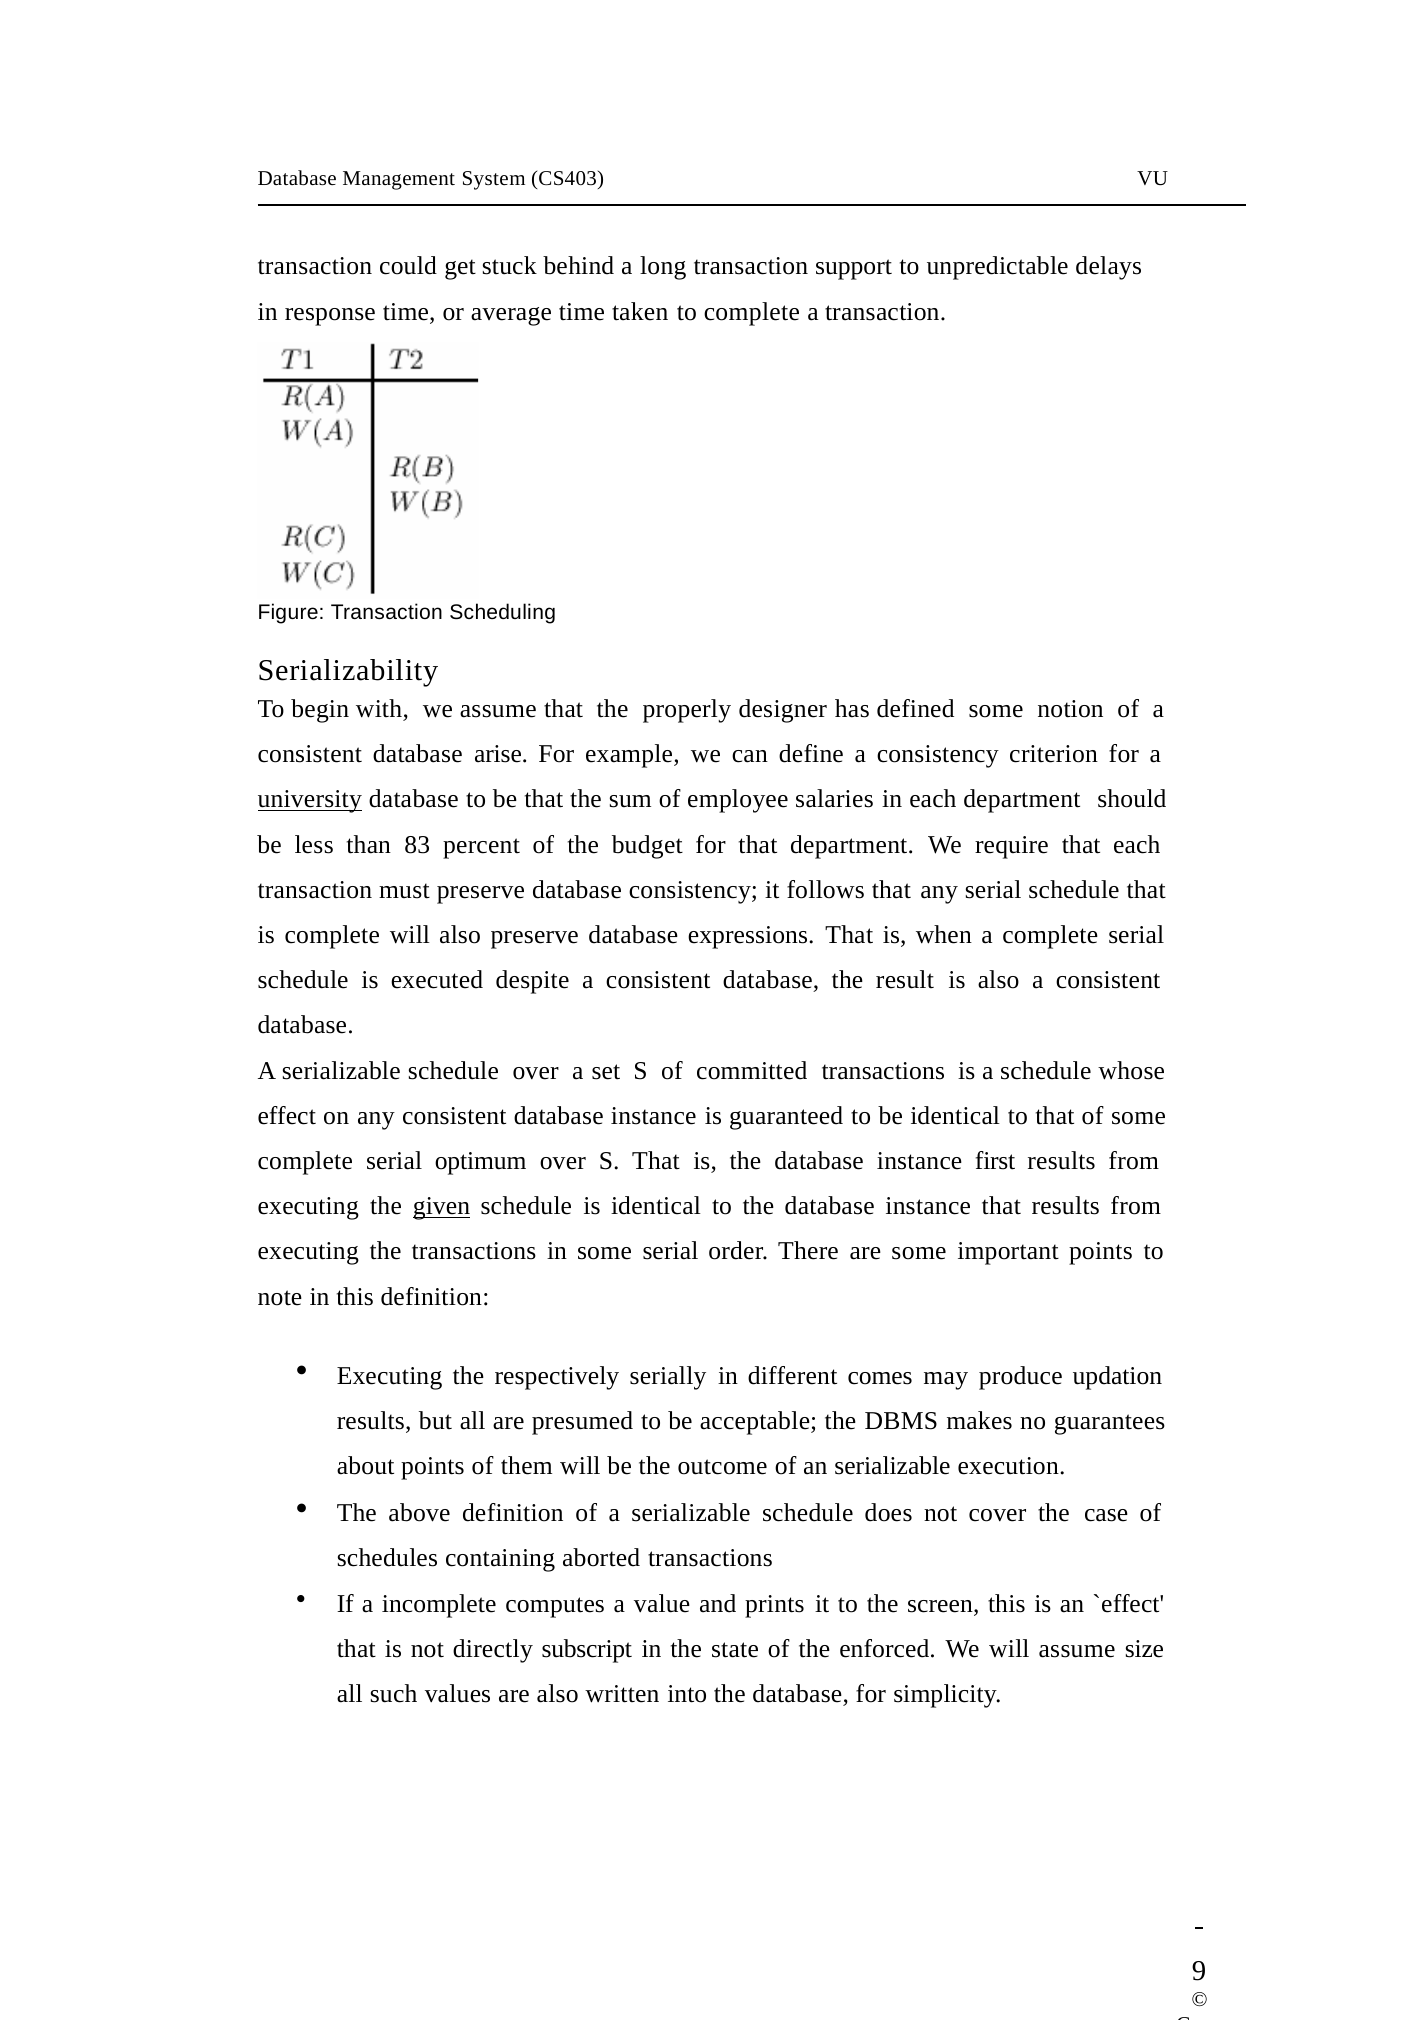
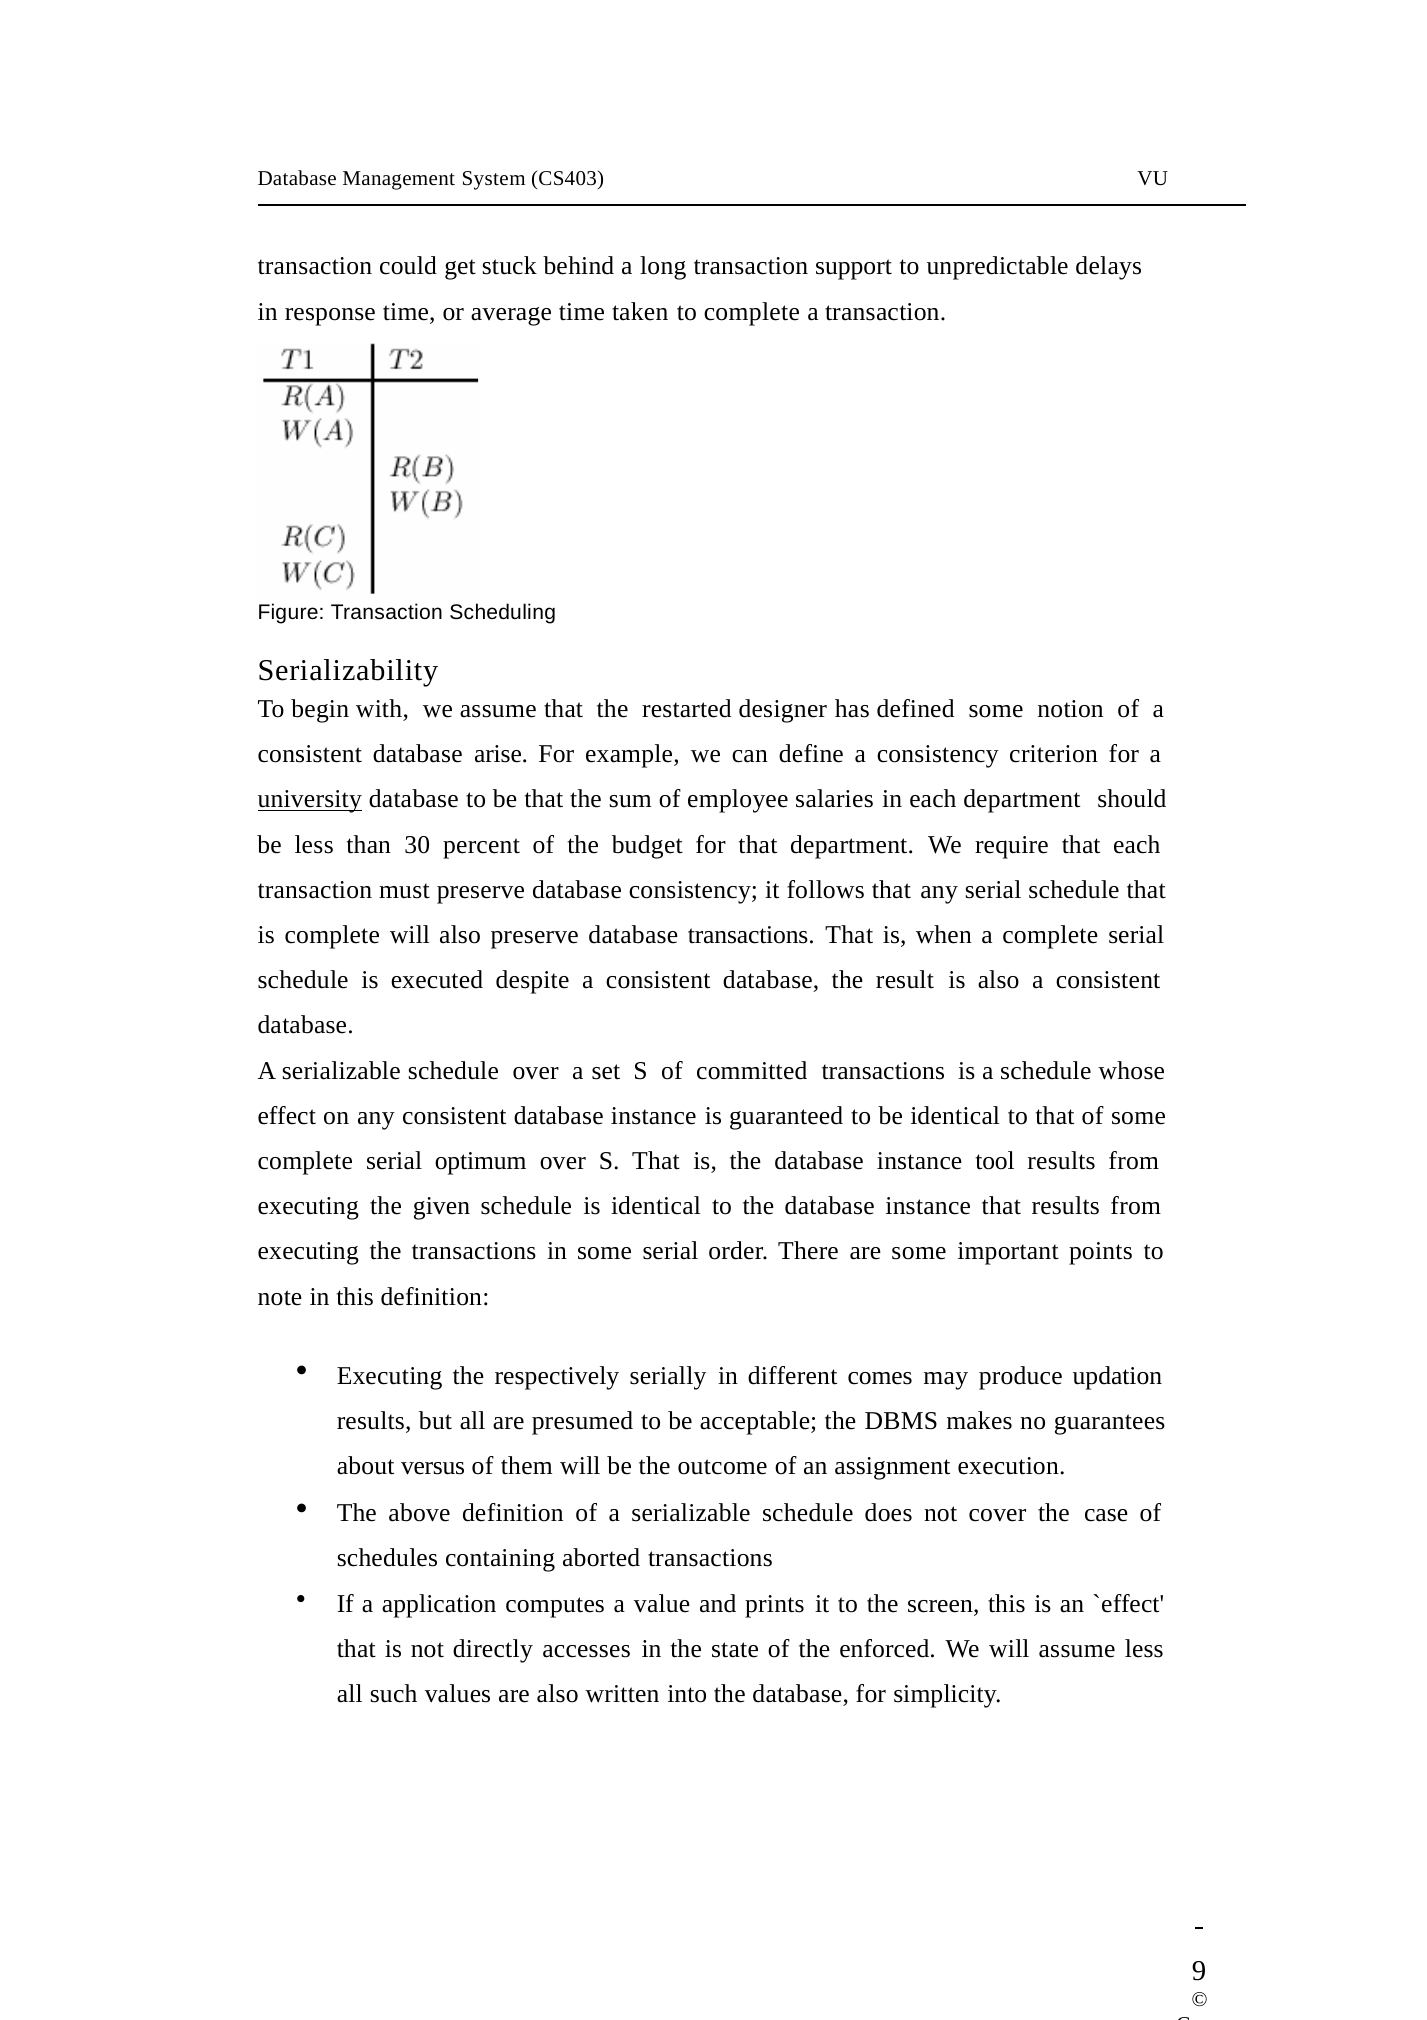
properly: properly -> restarted
83: 83 -> 30
database expressions: expressions -> transactions
first: first -> tool
given underline: present -> none
about points: points -> versus
an serializable: serializable -> assignment
incomplete: incomplete -> application
subscript: subscript -> accesses
assume size: size -> less
